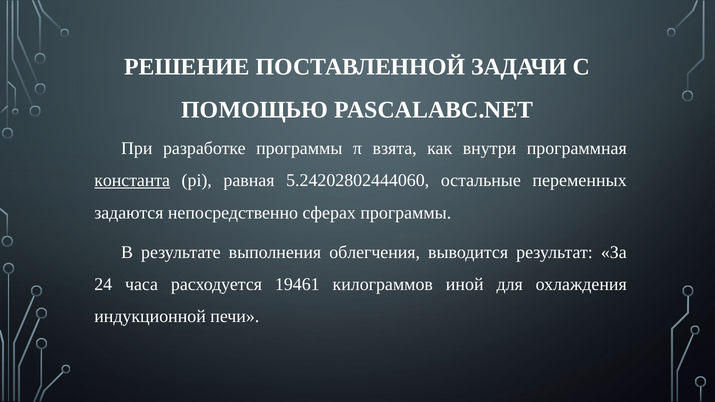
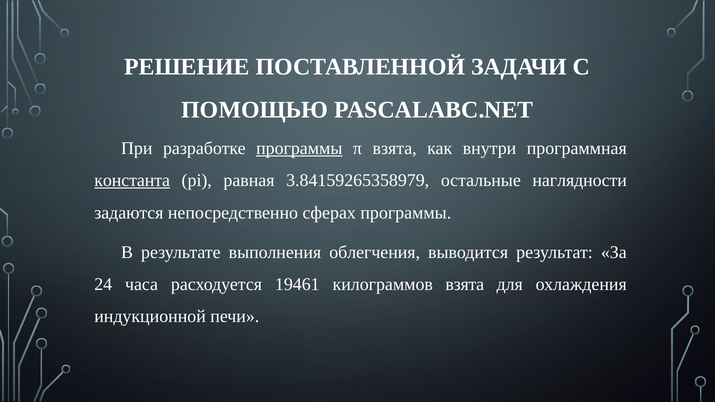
программы at (299, 148) underline: none -> present
5.24202802444060: 5.24202802444060 -> 3.84159265358979
переменных: переменных -> наглядности
килограммов иной: иной -> взята
